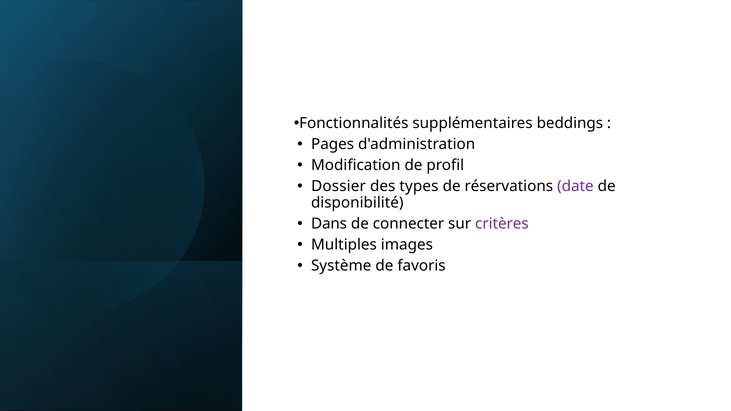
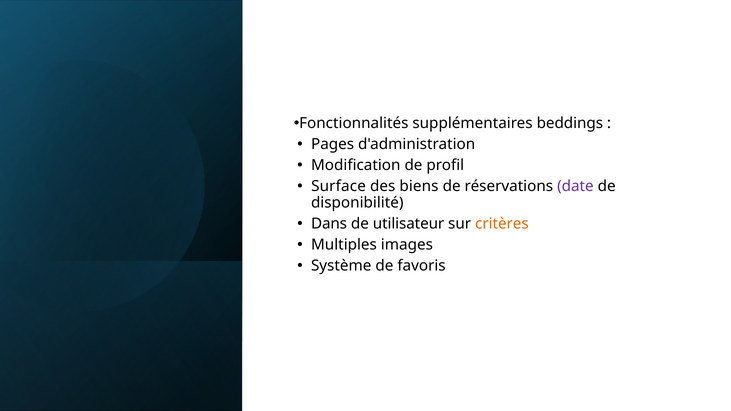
Dossier: Dossier -> Surface
types: types -> biens
connecter: connecter -> utilisateur
critères colour: purple -> orange
